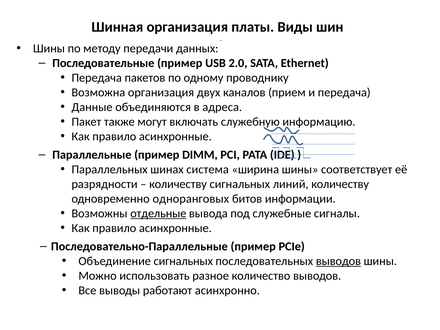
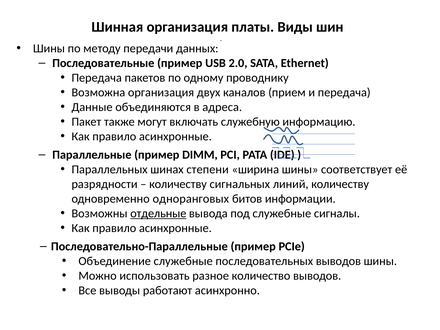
система: система -> степени
Объединение сигнальных: сигнальных -> служебные
выводов at (338, 261) underline: present -> none
